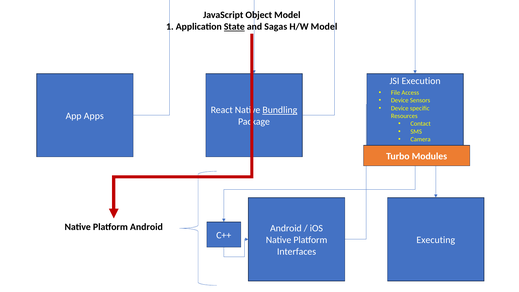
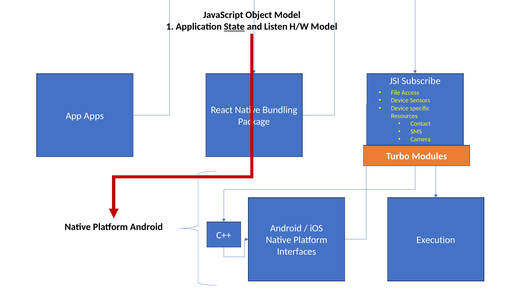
Sagas: Sagas -> Listen
Execution: Execution -> Subscribe
Bundling underline: present -> none
Executing: Executing -> Execution
